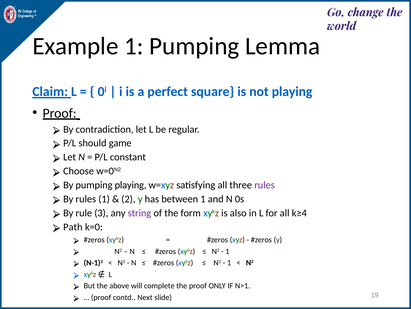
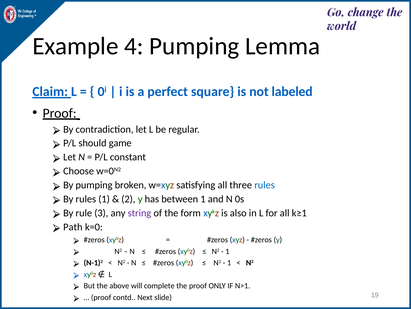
Example 1: 1 -> 4
not playing: playing -> labeled
pumping playing: playing -> broken
rules at (265, 185) colour: purple -> blue
k≥4: k≥4 -> k≥1
